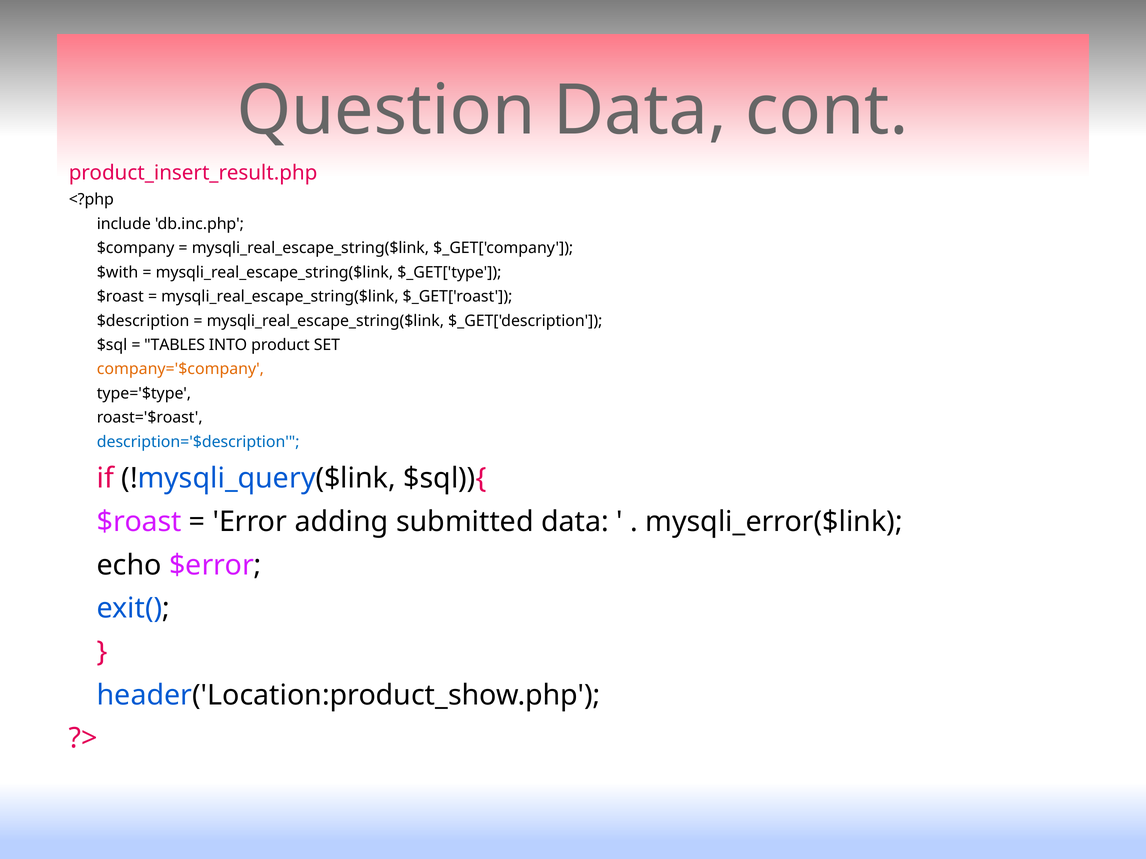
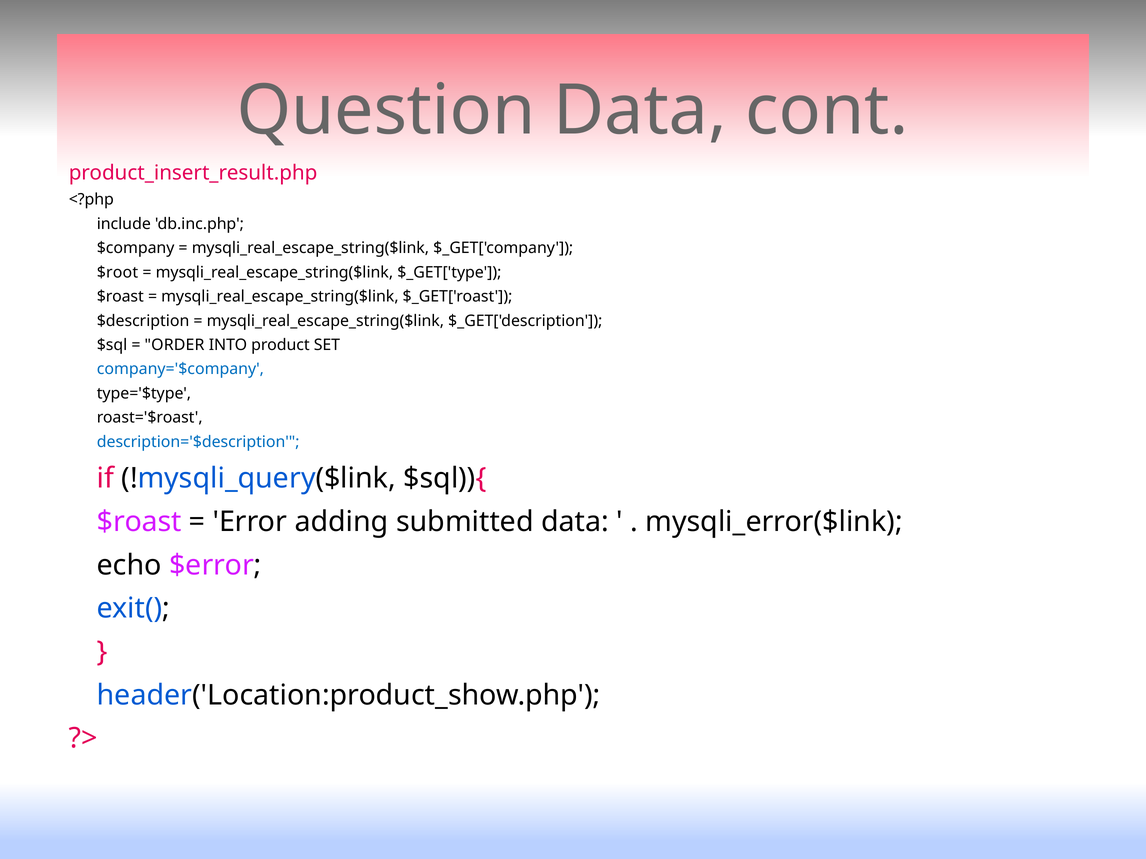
$with: $with -> $root
TABLES: TABLES -> ORDER
company='$company colour: orange -> blue
